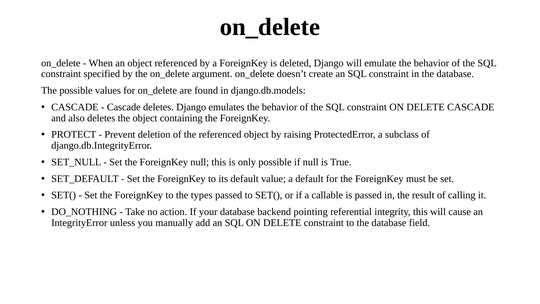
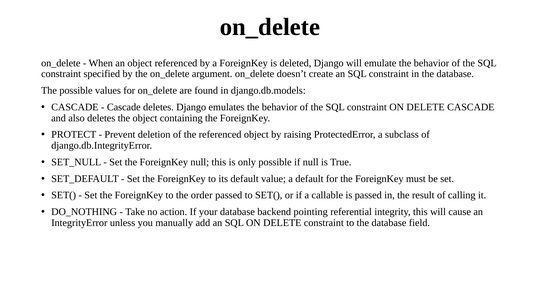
types: types -> order
